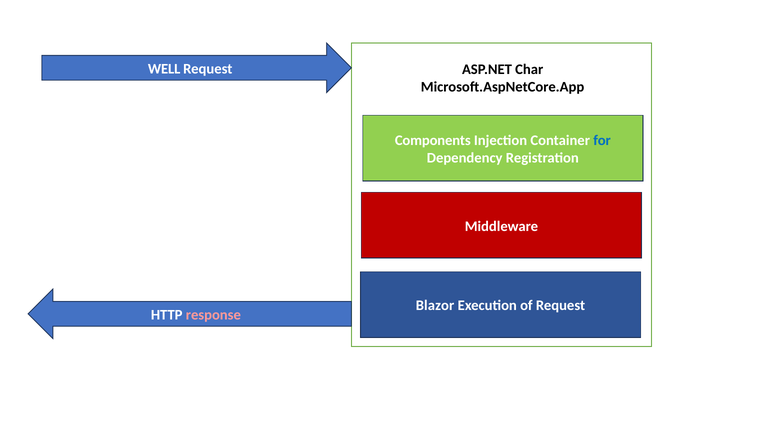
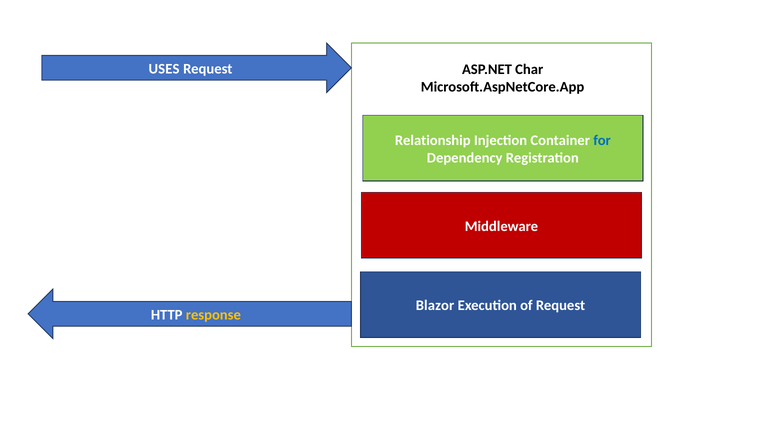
WELL: WELL -> USES
Components: Components -> Relationship
response colour: pink -> yellow
